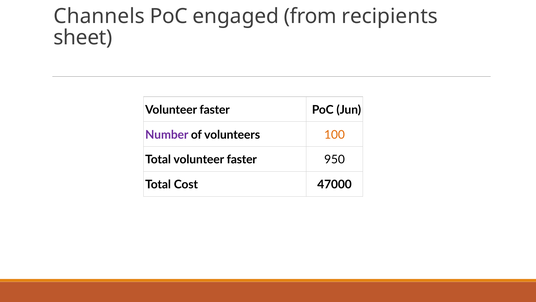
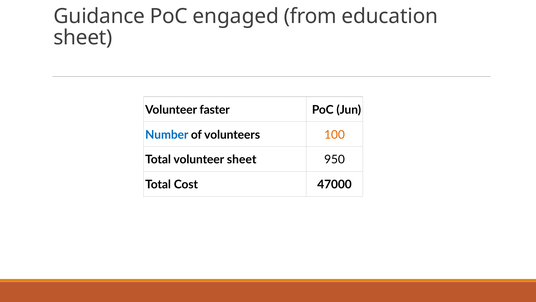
Channels: Channels -> Guidance
recipients: recipients -> education
Number colour: purple -> blue
Total volunteer faster: faster -> sheet
